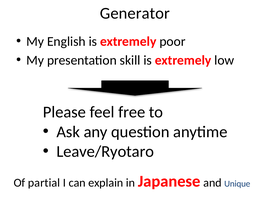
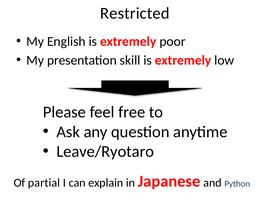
Generator: Generator -> Restricted
Unique: Unique -> Python
